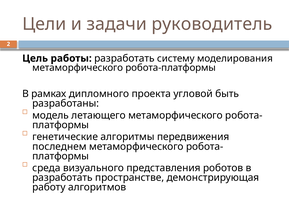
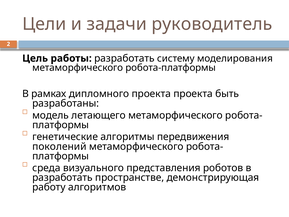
проекта угловой: угловой -> проекта
последнем: последнем -> поколений
